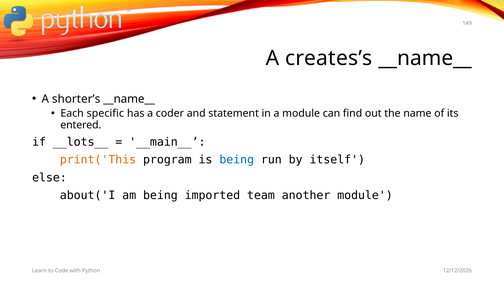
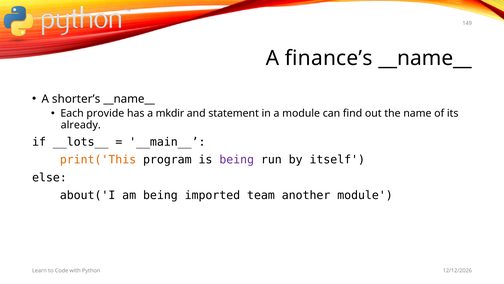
creates’s: creates’s -> finance’s
specific: specific -> provide
coder: coder -> mkdir
entered: entered -> already
being at (237, 160) colour: blue -> purple
